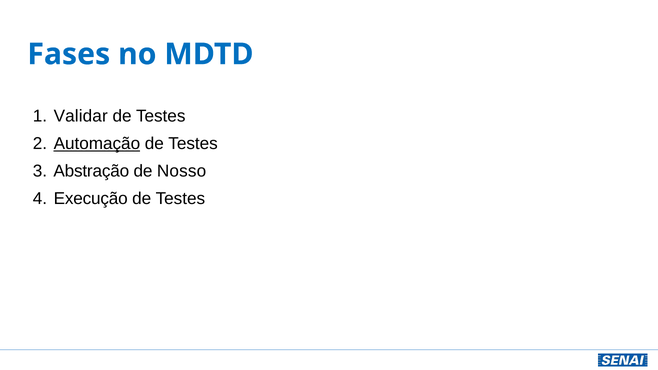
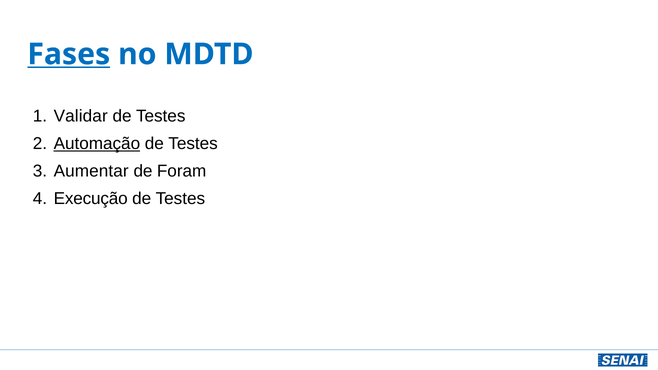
Fases underline: none -> present
Abstração: Abstração -> Aumentar
Nosso: Nosso -> Foram
